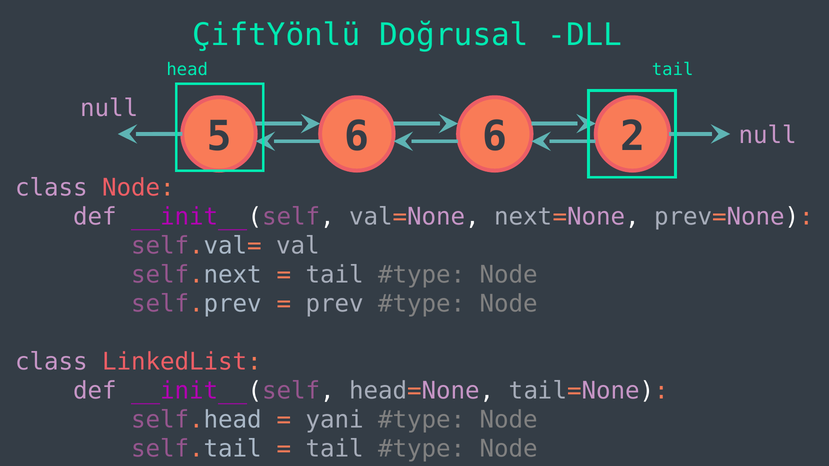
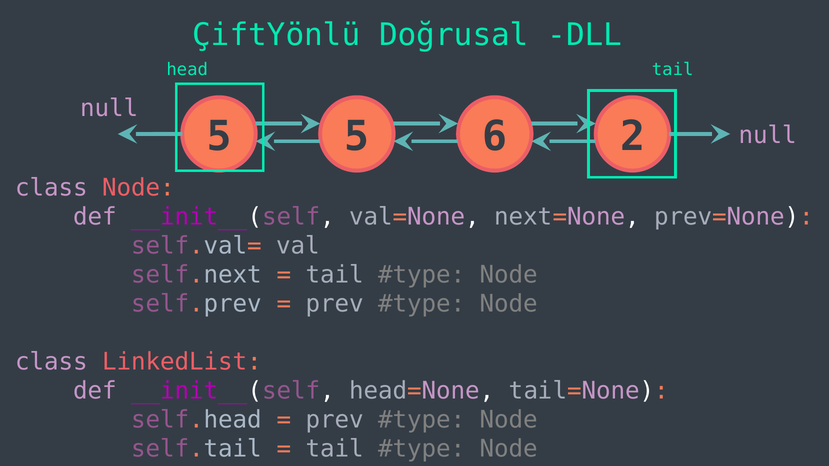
5 6: 6 -> 5
yani at (335, 420): yani -> prev
